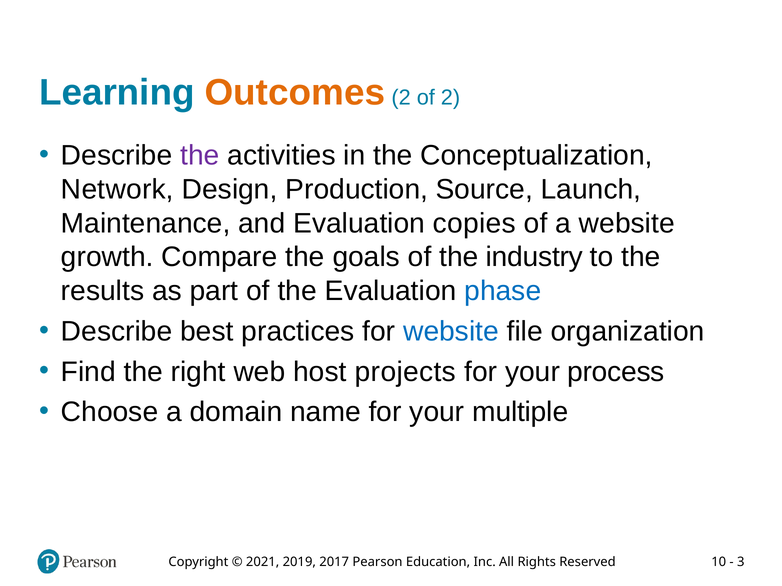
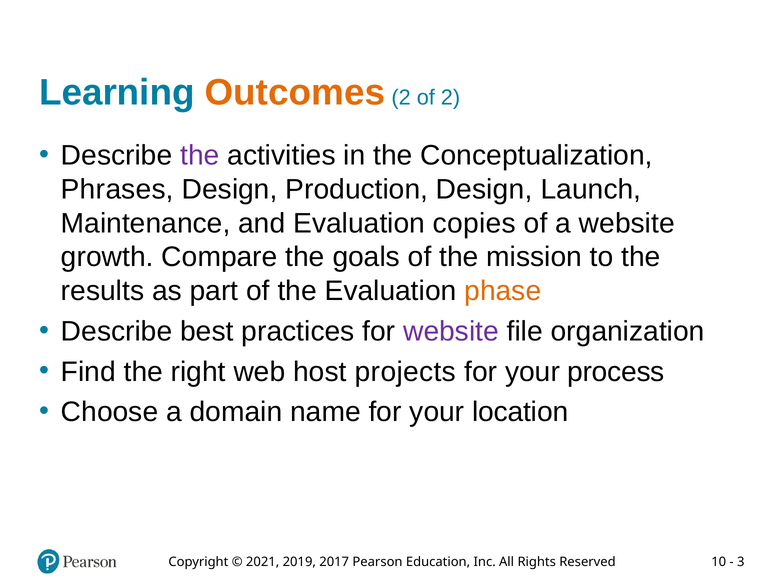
Network: Network -> Phrases
Production Source: Source -> Design
industry: industry -> mission
phase colour: blue -> orange
website at (451, 332) colour: blue -> purple
multiple: multiple -> location
